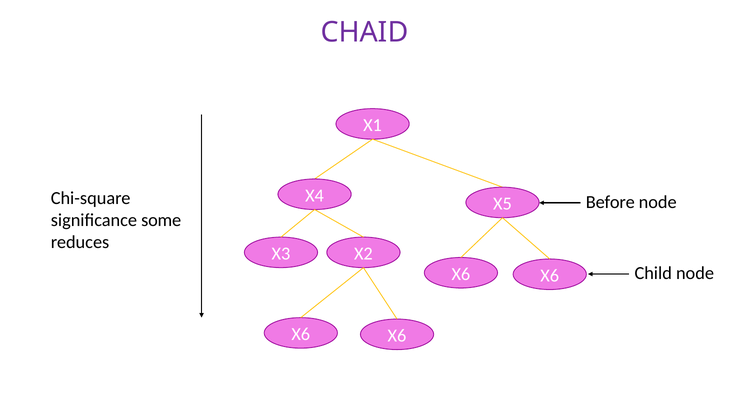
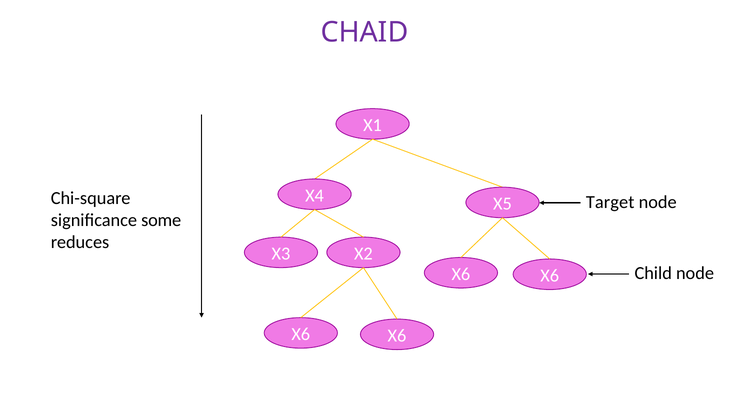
Before: Before -> Target
